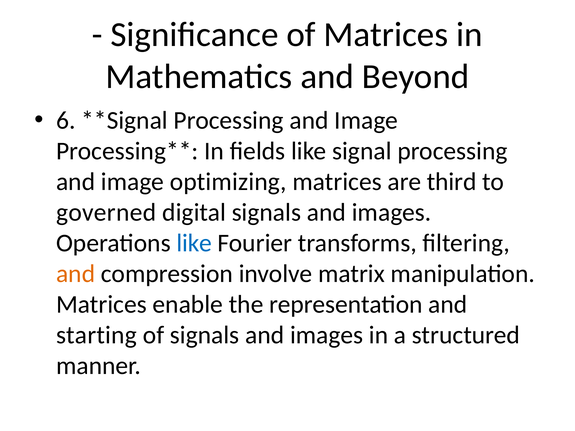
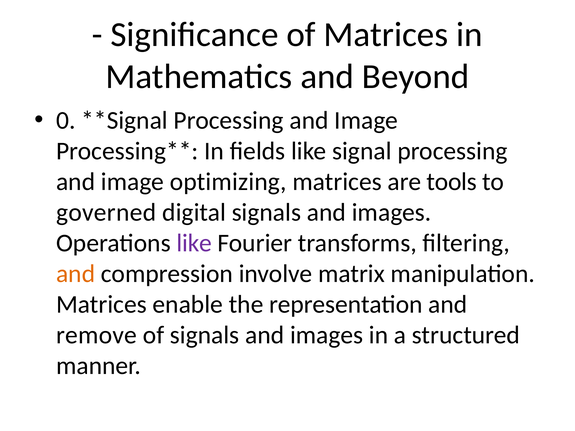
6: 6 -> 0
third: third -> tools
like at (194, 243) colour: blue -> purple
starting: starting -> remove
